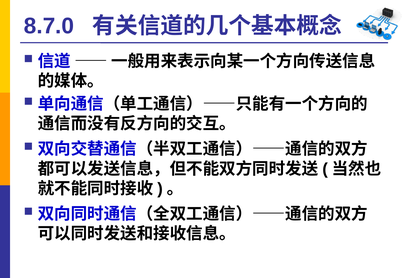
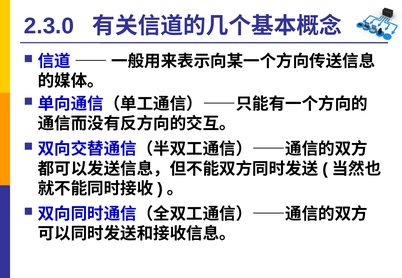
8.7.0: 8.7.0 -> 2.3.0
